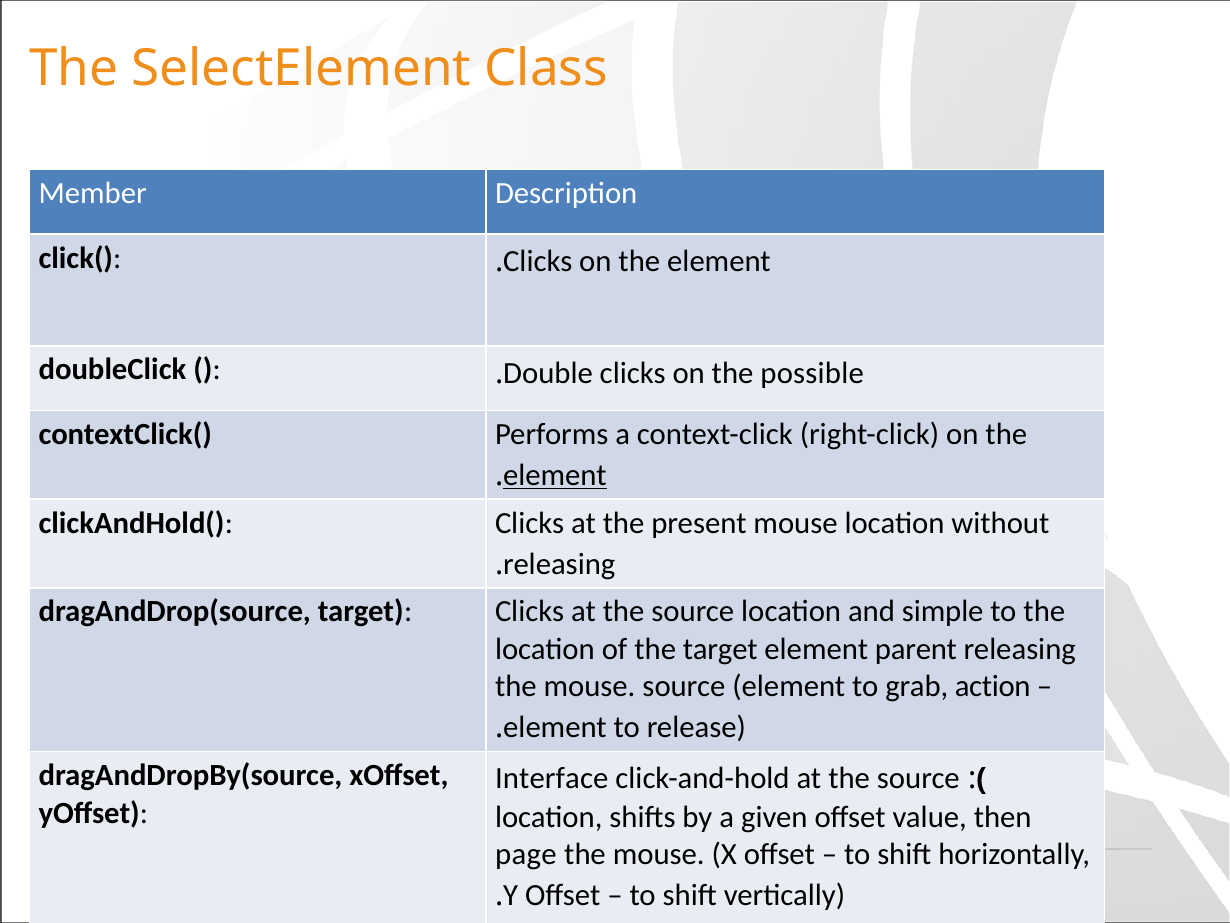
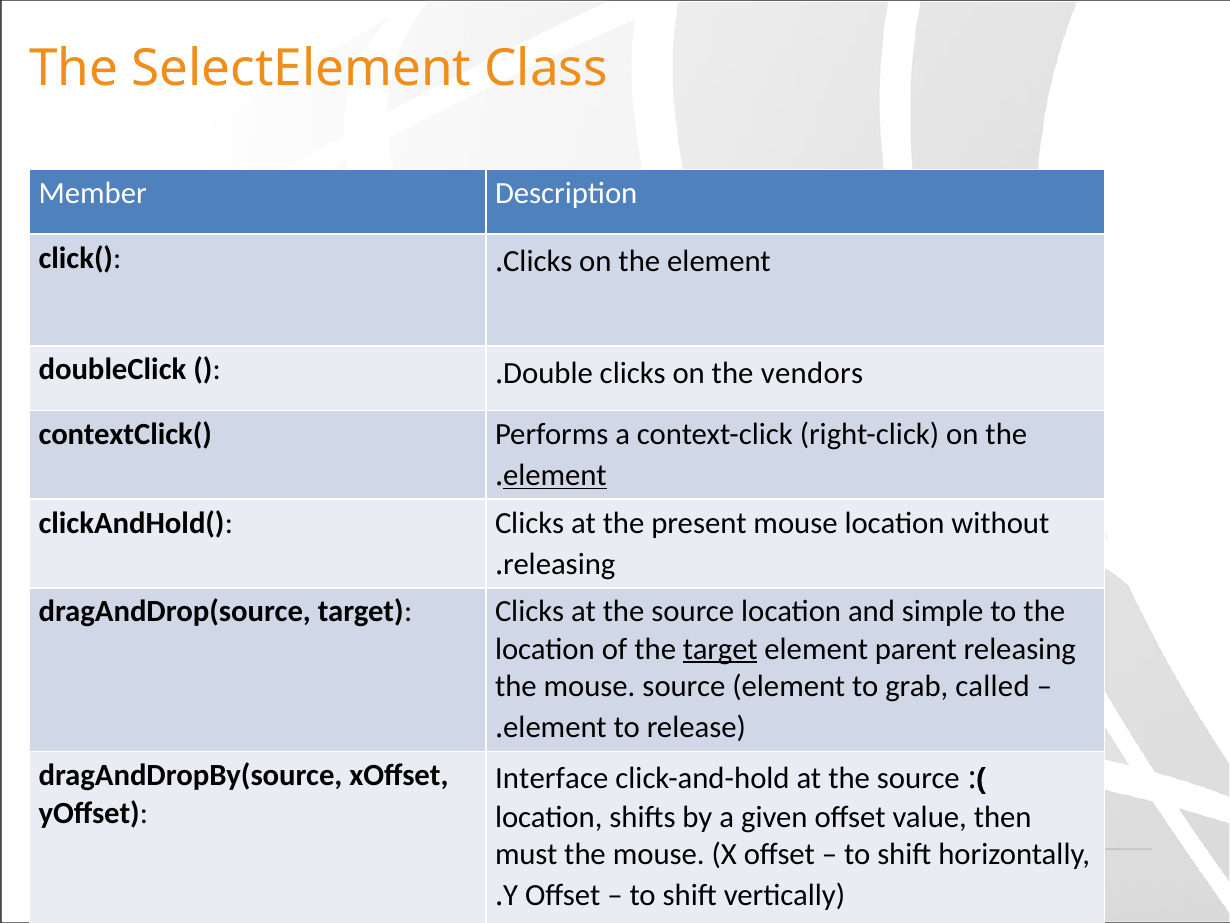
possible: possible -> vendors
target at (720, 649) underline: none -> present
action: action -> called
page: page -> must
